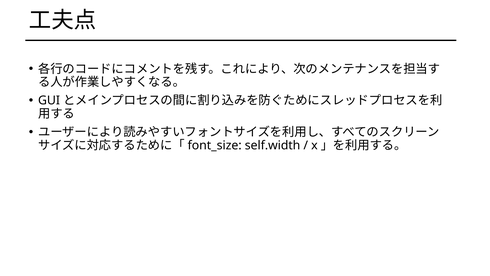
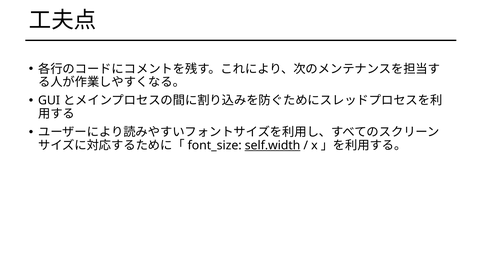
self.width underline: none -> present
